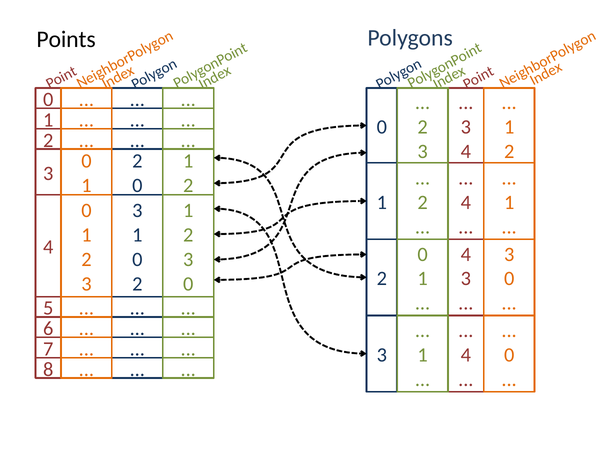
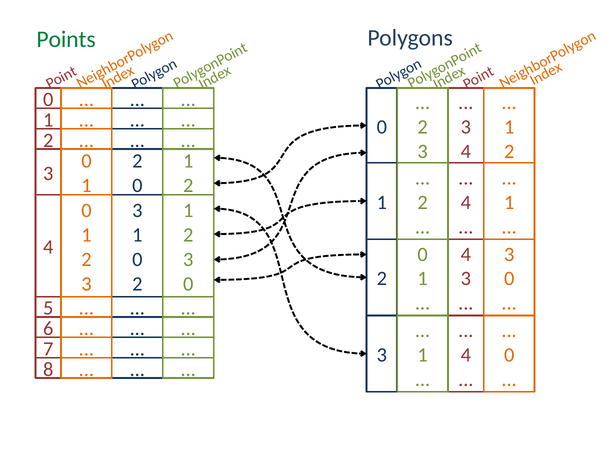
Points colour: black -> green
